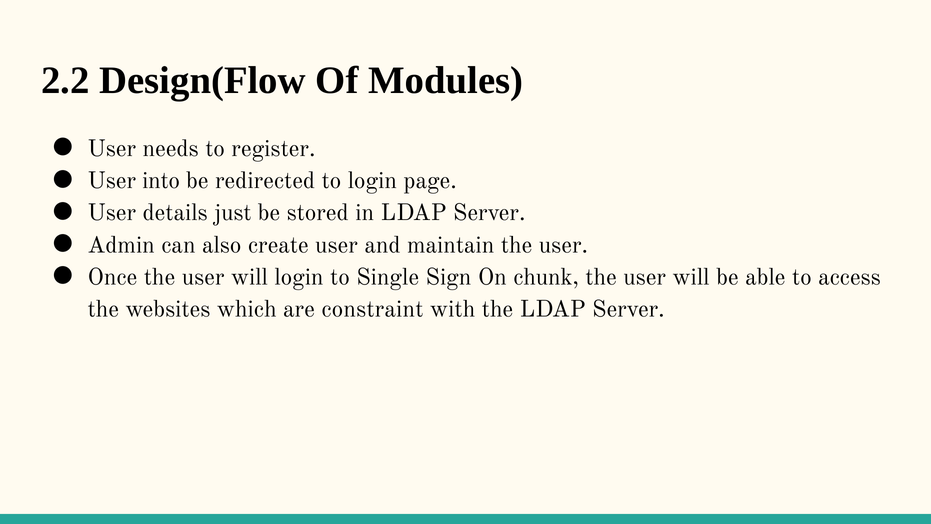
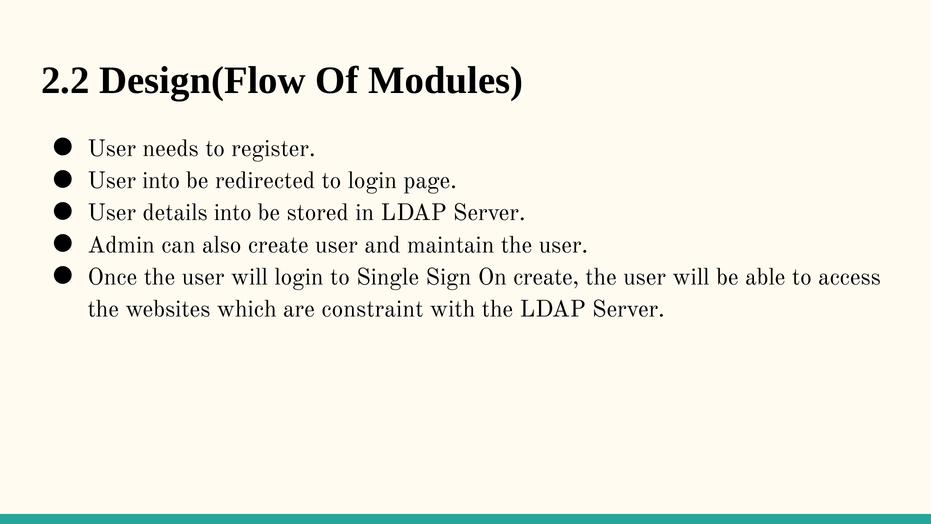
details just: just -> into
On chunk: chunk -> create
